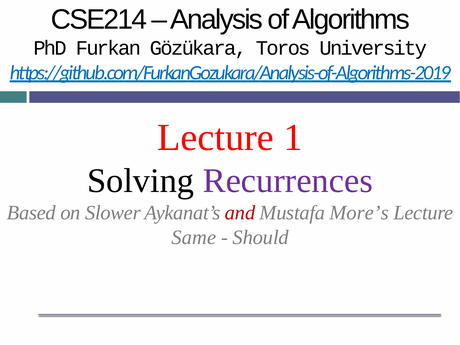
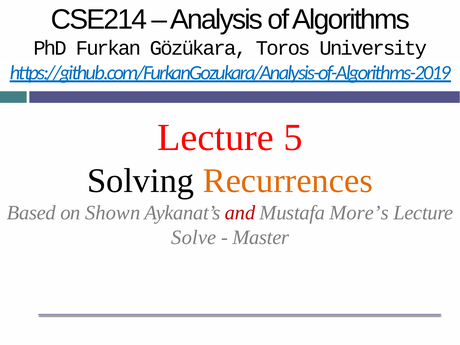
1: 1 -> 5
Recurrences colour: purple -> orange
Slower: Slower -> Shown
Same: Same -> Solve
Should: Should -> Master
